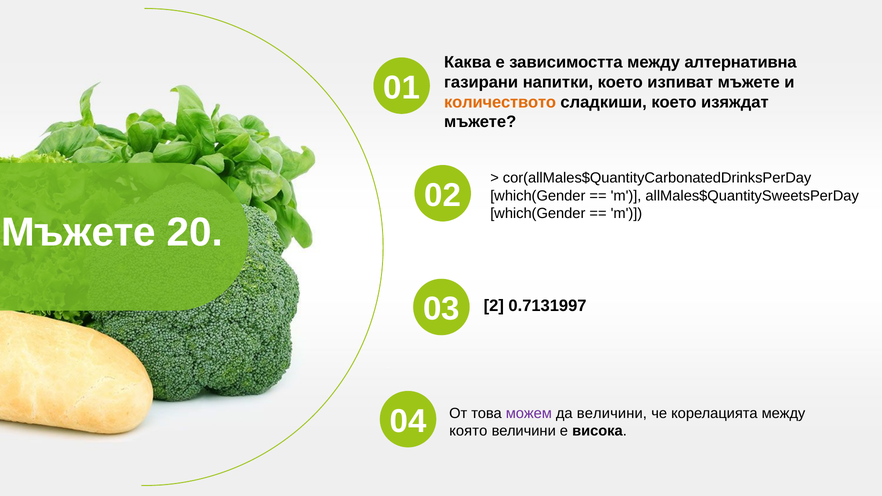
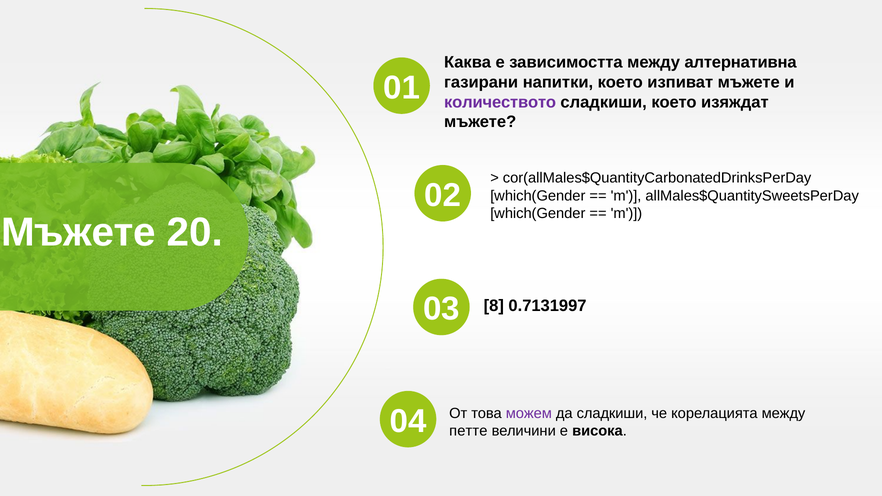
количеството colour: orange -> purple
2: 2 -> 8
да величини: величини -> сладкиши
която: която -> петте
